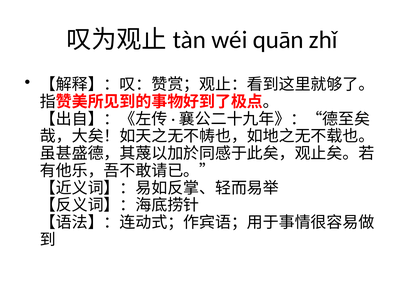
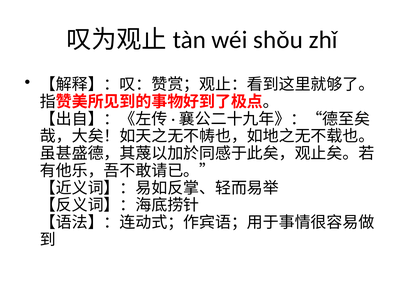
quān: quān -> shǒu
